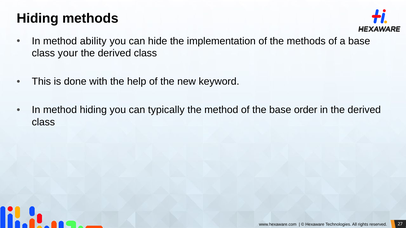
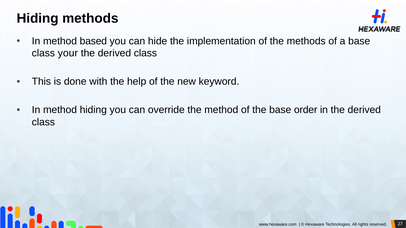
ability: ability -> based
typically: typically -> override
